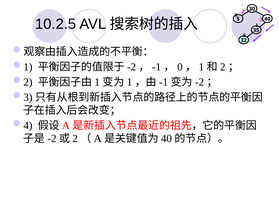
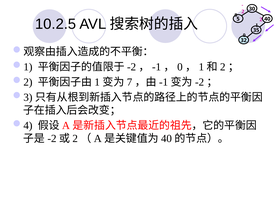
1 at (130, 82): 1 -> 7
